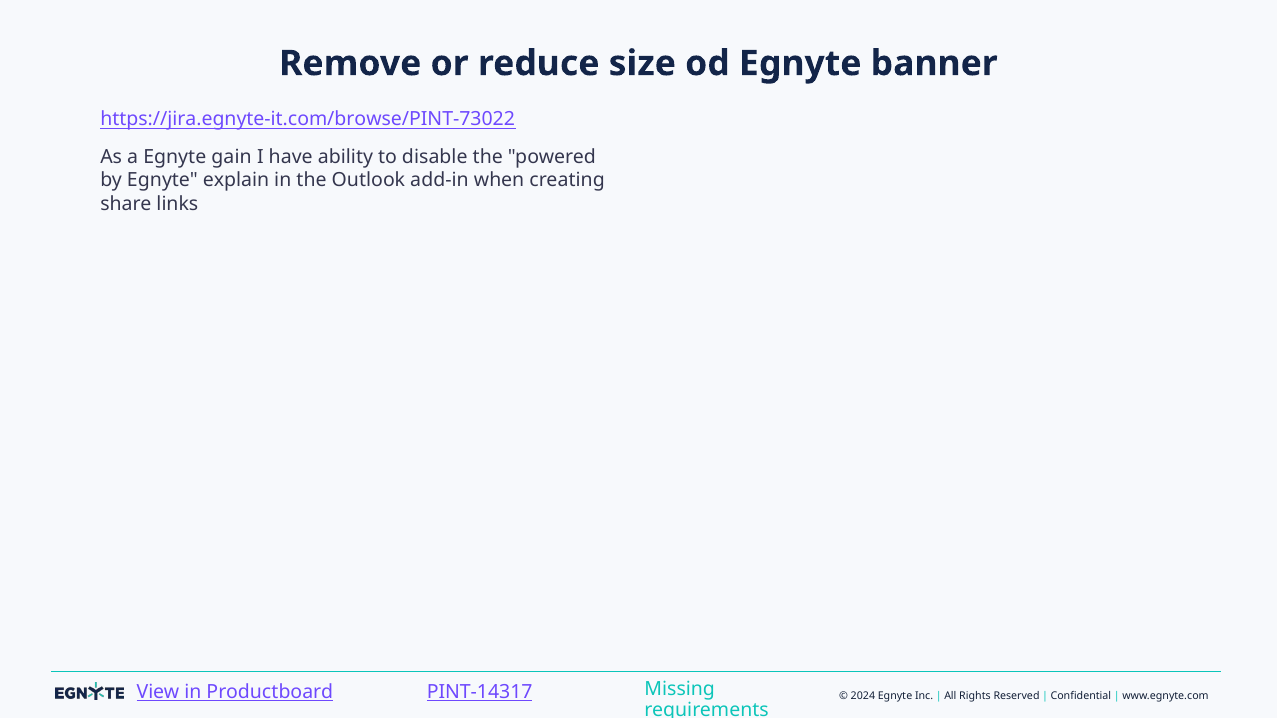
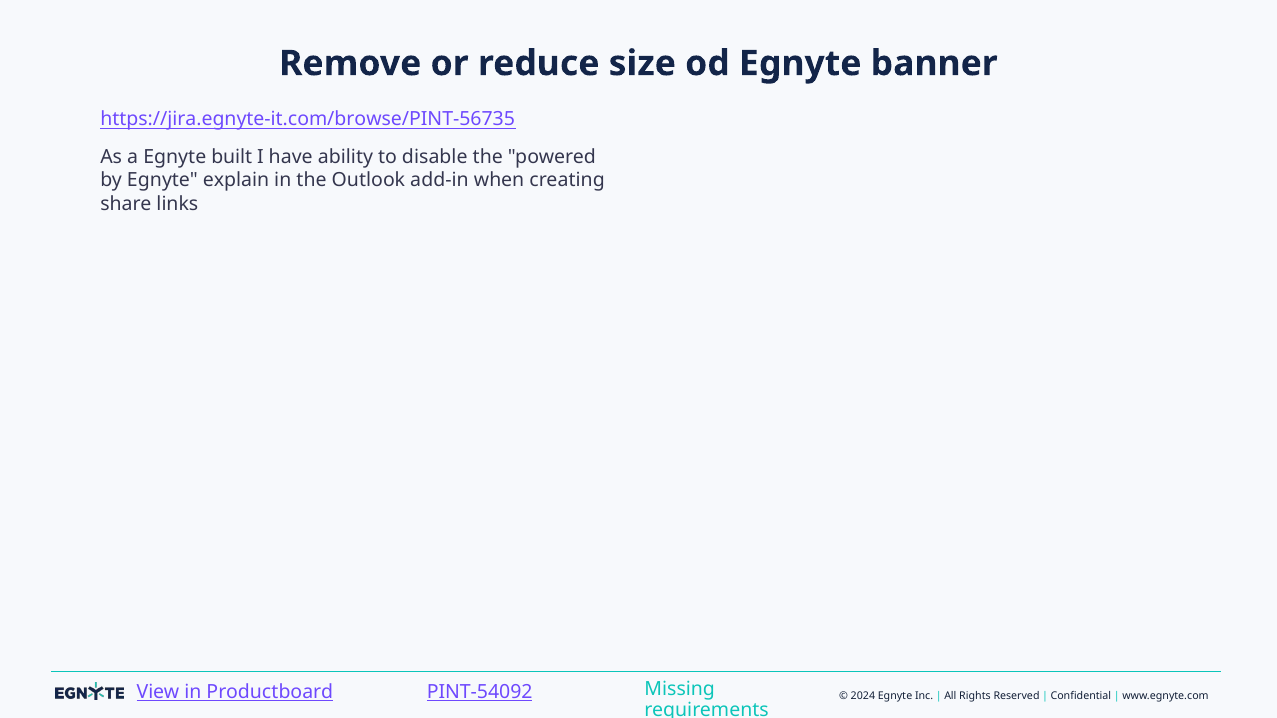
https://jira.egnyte-it.com/browse/PINT-73022: https://jira.egnyte-it.com/browse/PINT-73022 -> https://jira.egnyte-it.com/browse/PINT-56735
gain: gain -> built
PINT-14317: PINT-14317 -> PINT-54092
